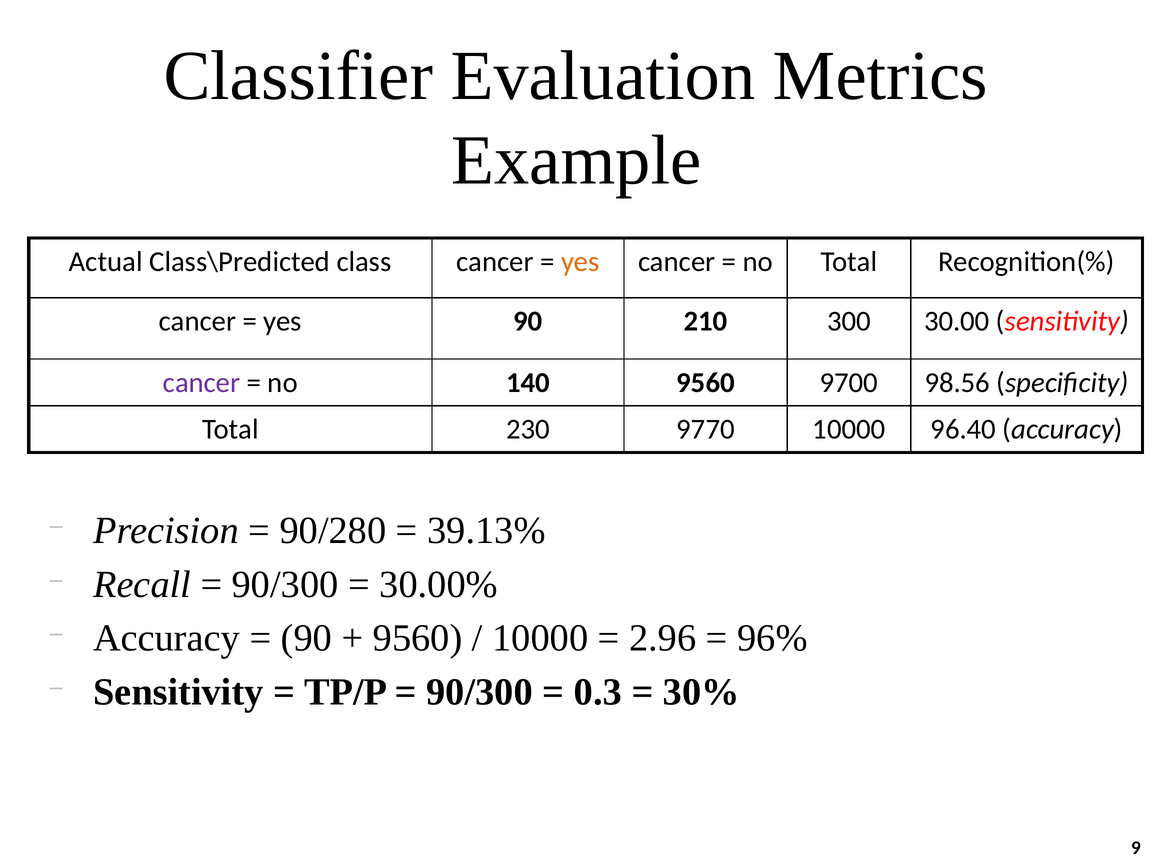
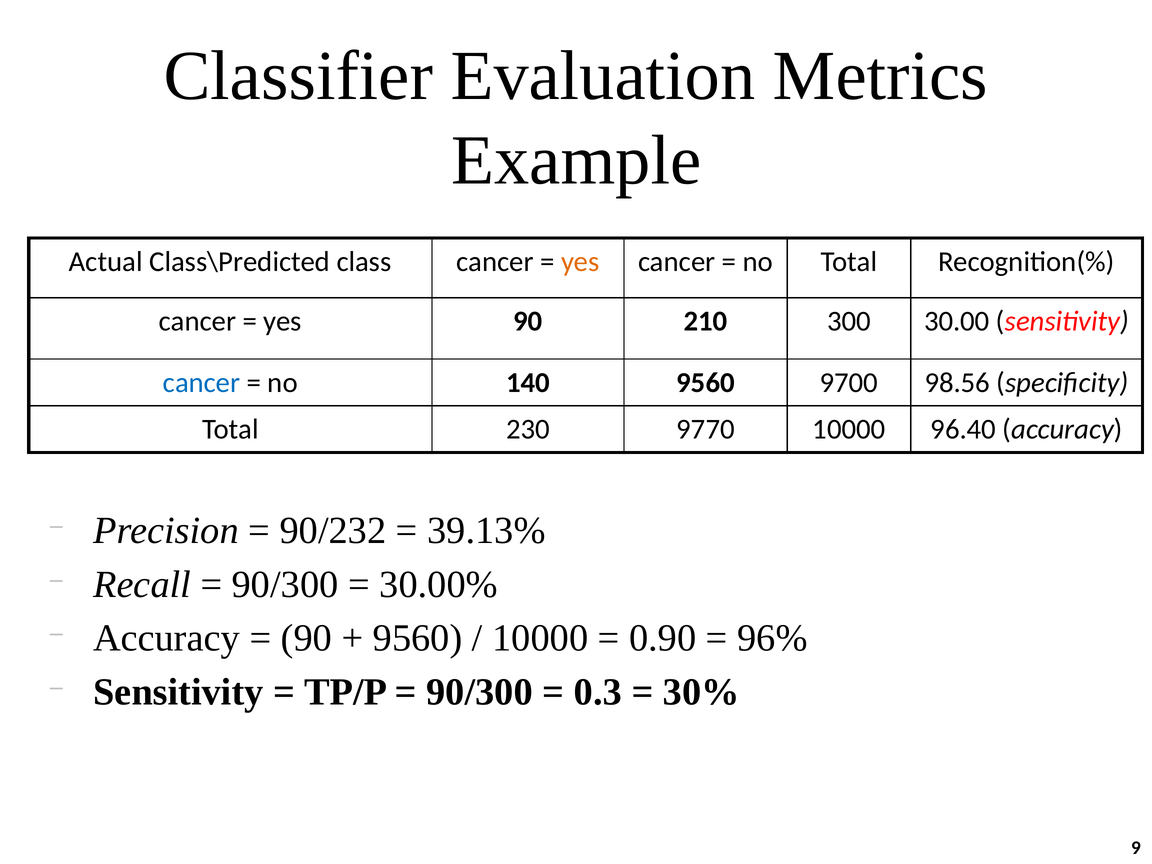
cancer at (202, 383) colour: purple -> blue
90/280: 90/280 -> 90/232
2.96: 2.96 -> 0.90
